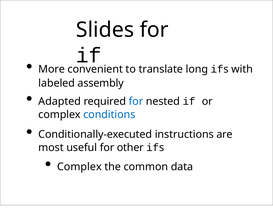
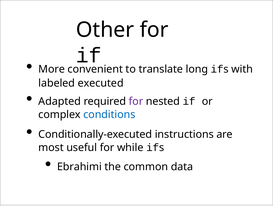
Slides: Slides -> Other
assembly: assembly -> executed
for at (136, 101) colour: blue -> purple
other: other -> while
Complex at (79, 167): Complex -> Ebrahimi
